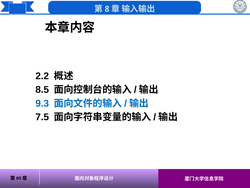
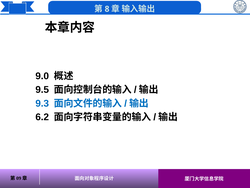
2.2: 2.2 -> 9.0
8.5: 8.5 -> 9.5
7.5: 7.5 -> 6.2
